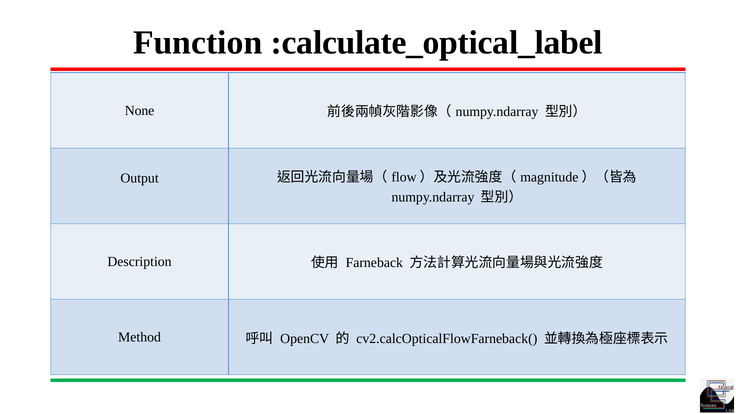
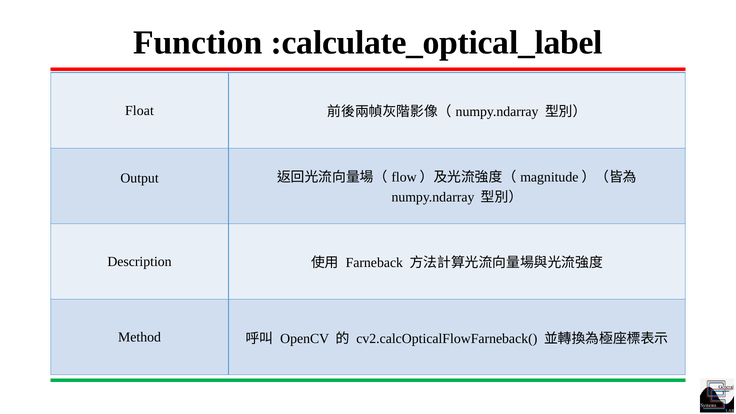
None: None -> Float
